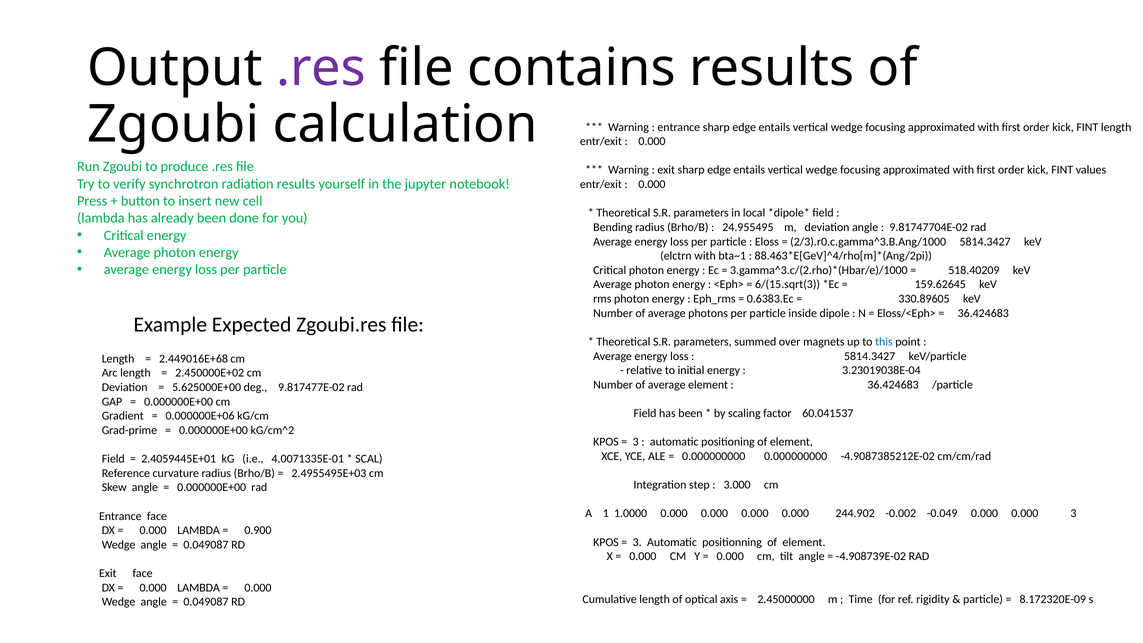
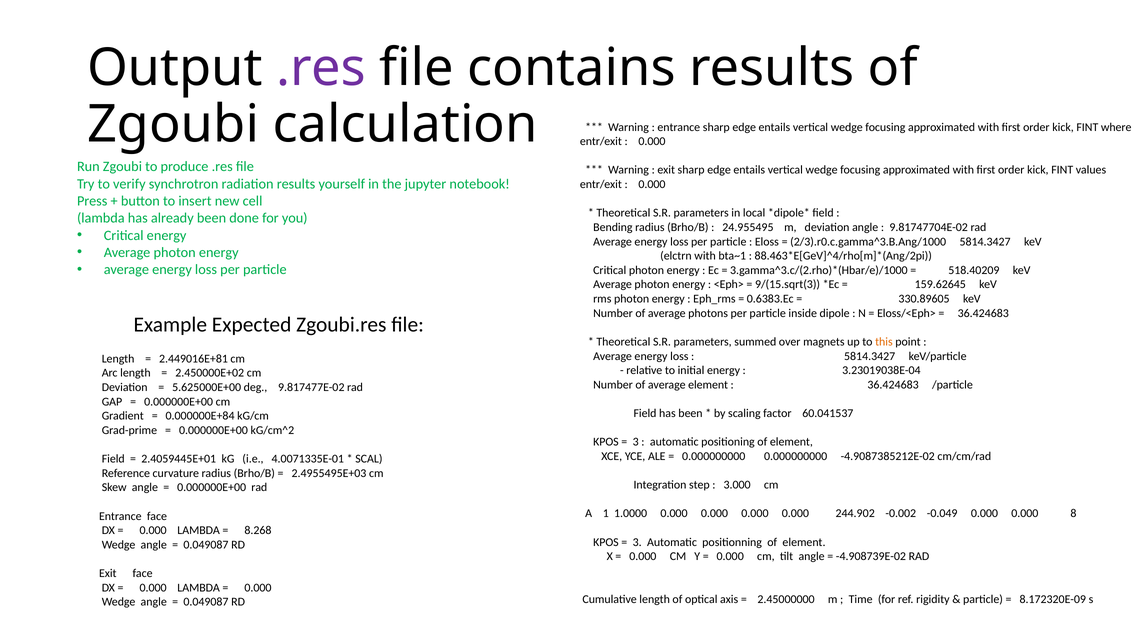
FINT length: length -> where
6/(15.sqrt(3: 6/(15.sqrt(3 -> 9/(15.sqrt(3
this colour: blue -> orange
2.449016E+68: 2.449016E+68 -> 2.449016E+81
0.000000E+06: 0.000000E+06 -> 0.000000E+84
0.000 3: 3 -> 8
0.900: 0.900 -> 8.268
